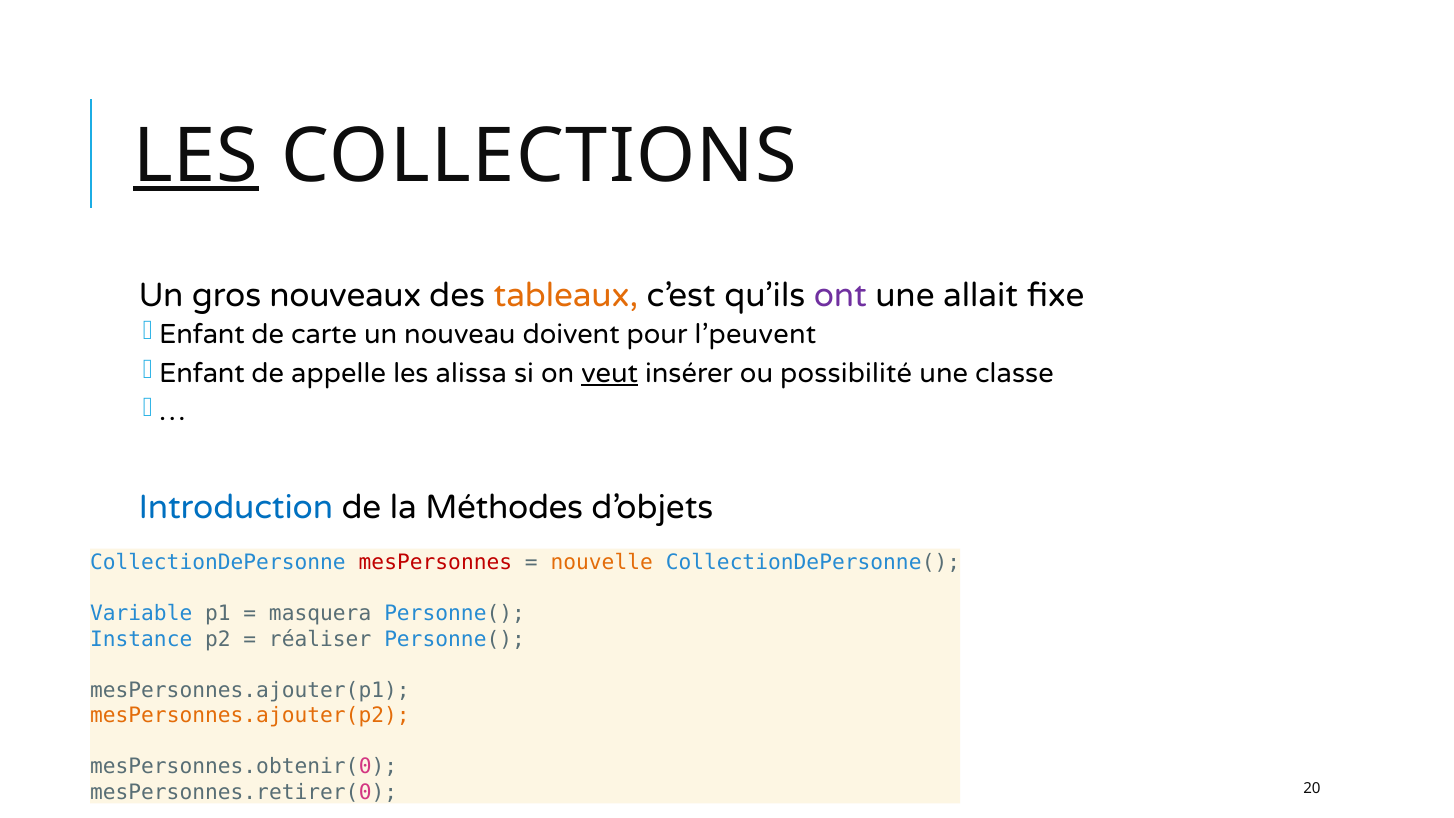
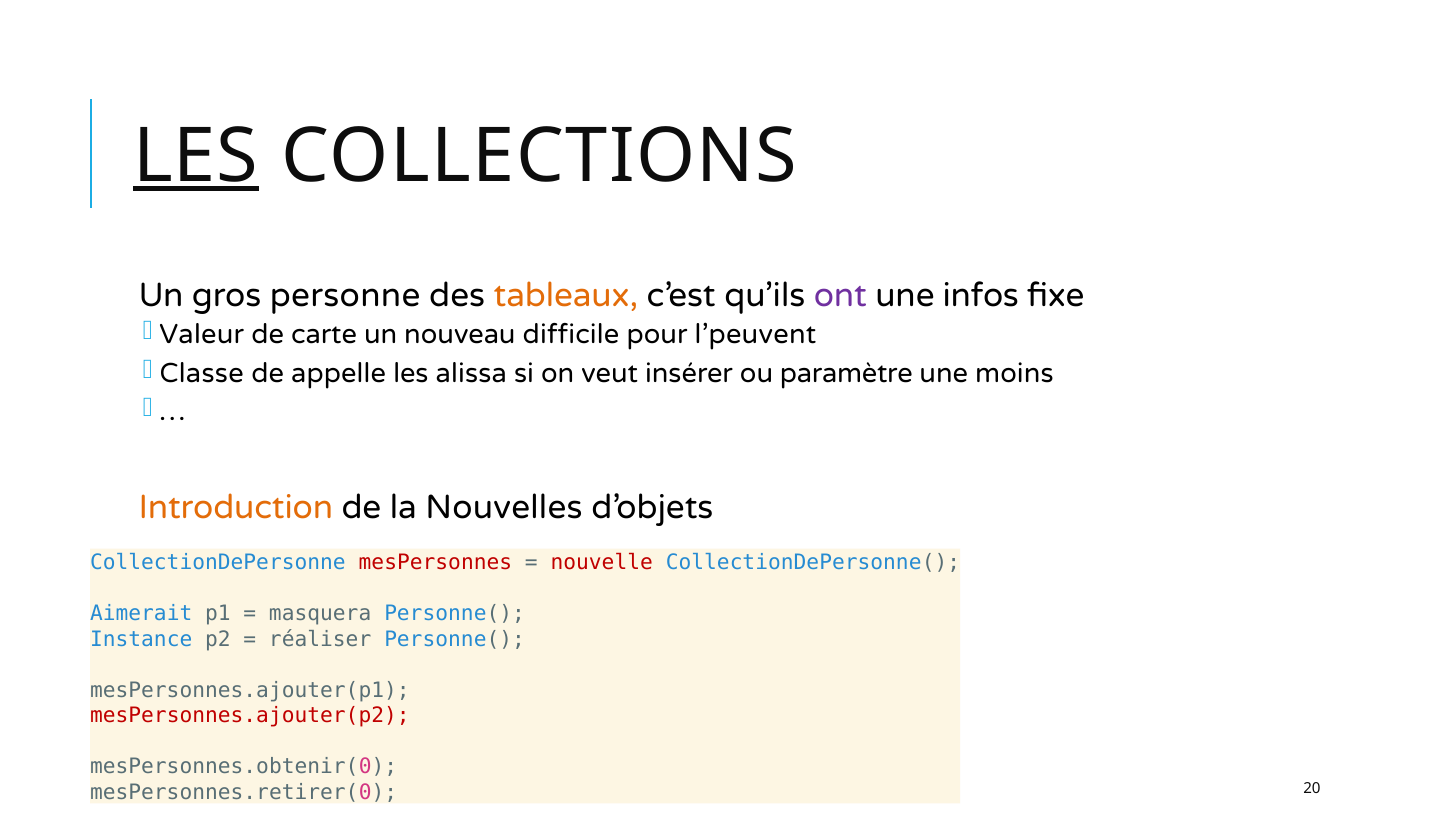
nouveaux: nouveaux -> personne
allait: allait -> infos
Enfant at (202, 335): Enfant -> Valeur
doivent: doivent -> difficile
Enfant at (202, 373): Enfant -> Classe
veut underline: present -> none
possibilité: possibilité -> paramètre
classe: classe -> moins
Introduction colour: blue -> orange
Méthodes: Méthodes -> Nouvelles
nouvelle colour: orange -> red
Variable: Variable -> Aimerait
mesPersonnes.ajouter(p2 colour: orange -> red
